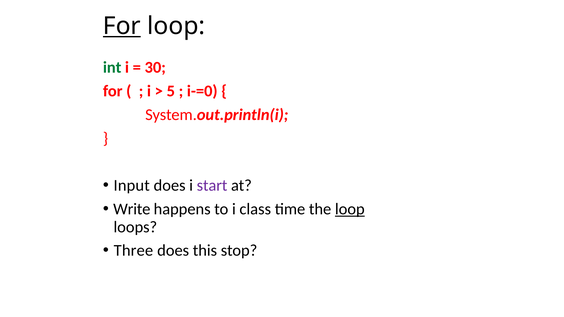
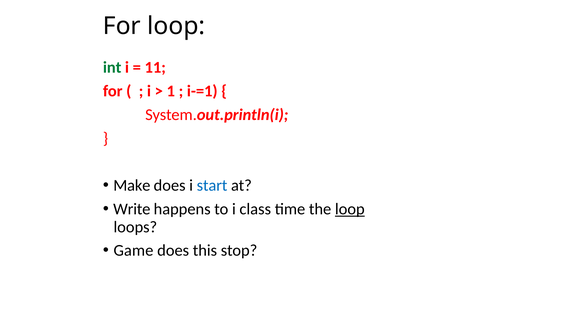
For at (122, 26) underline: present -> none
30: 30 -> 11
5: 5 -> 1
i-=0: i-=0 -> i-=1
Input: Input -> Make
start colour: purple -> blue
Three: Three -> Game
